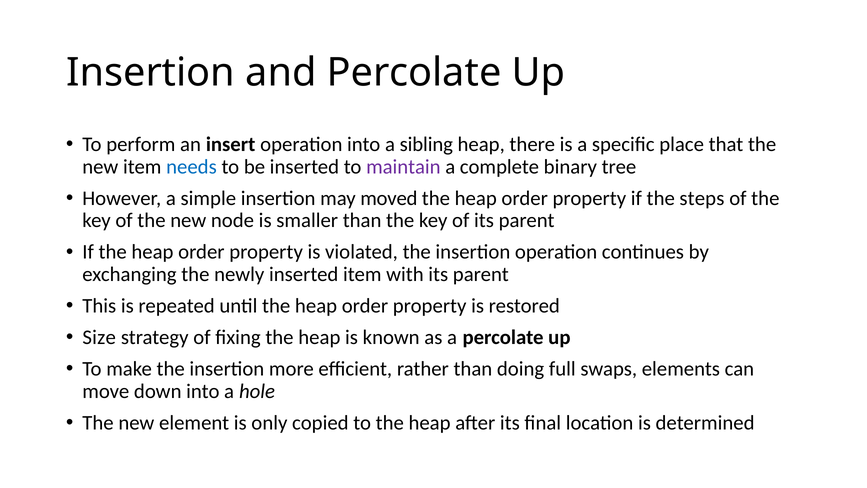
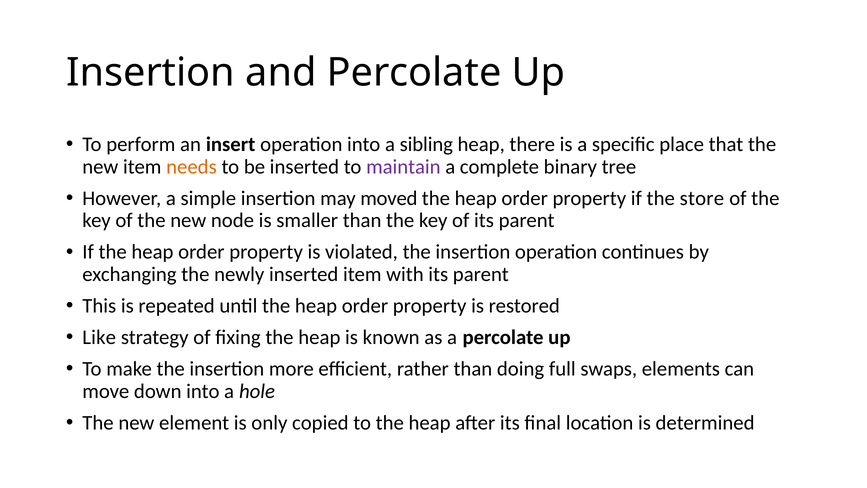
needs colour: blue -> orange
steps: steps -> store
Size: Size -> Like
